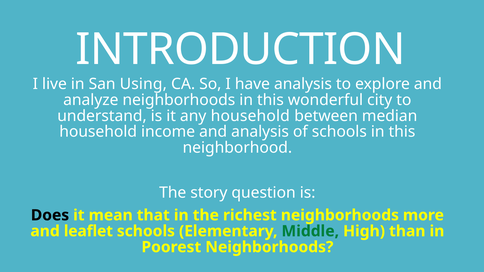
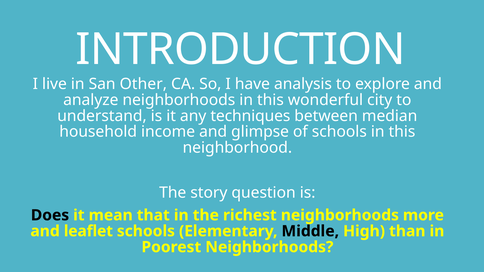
Using: Using -> Other
any household: household -> techniques
and analysis: analysis -> glimpse
Middle colour: green -> black
